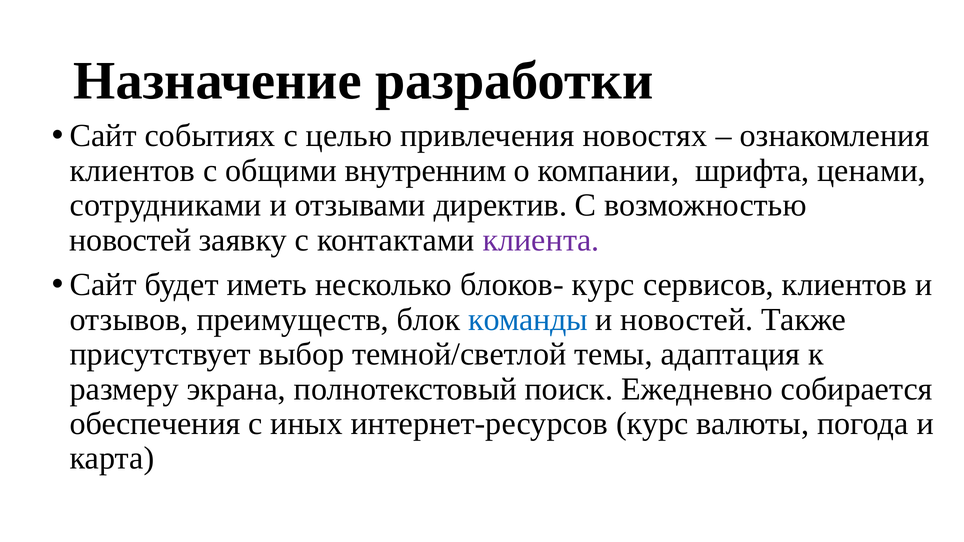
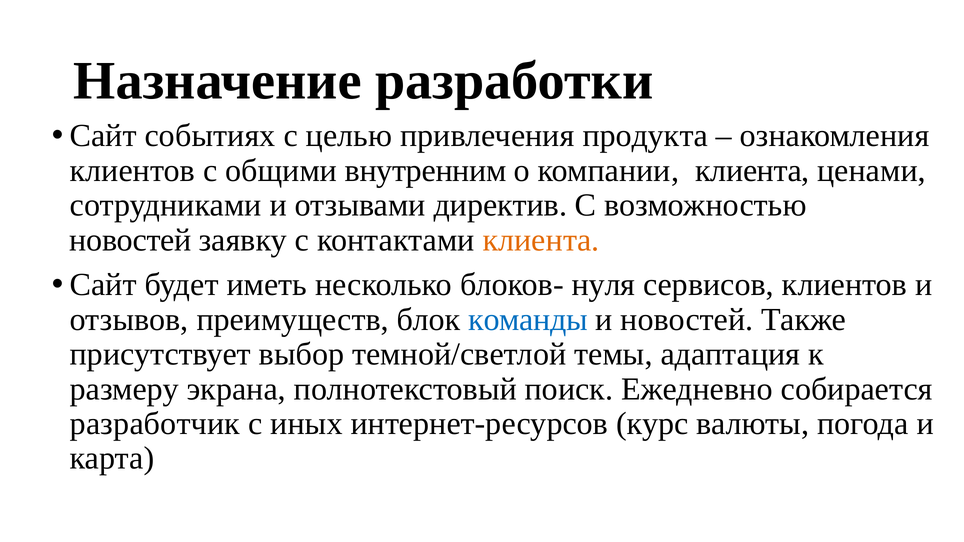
новостях: новостях -> продукта
компании шрифта: шрифта -> клиента
клиента at (541, 240) colour: purple -> orange
блоков- курс: курс -> нуля
обеспечения: обеспечения -> разработчик
